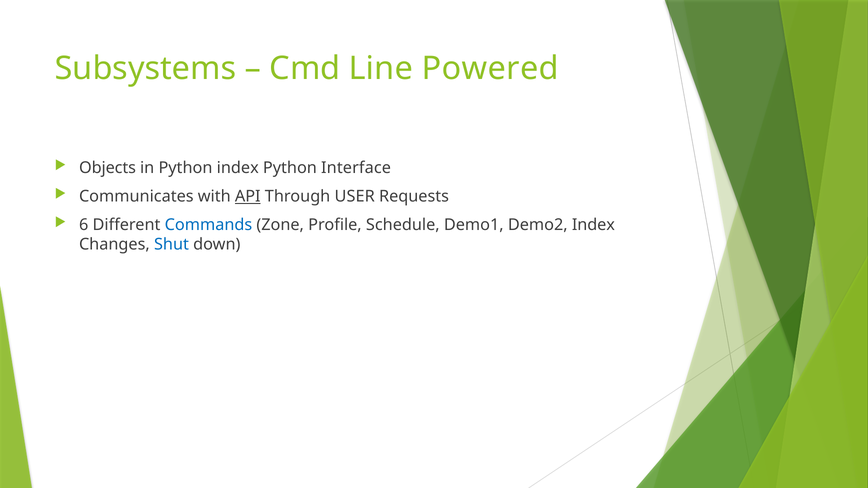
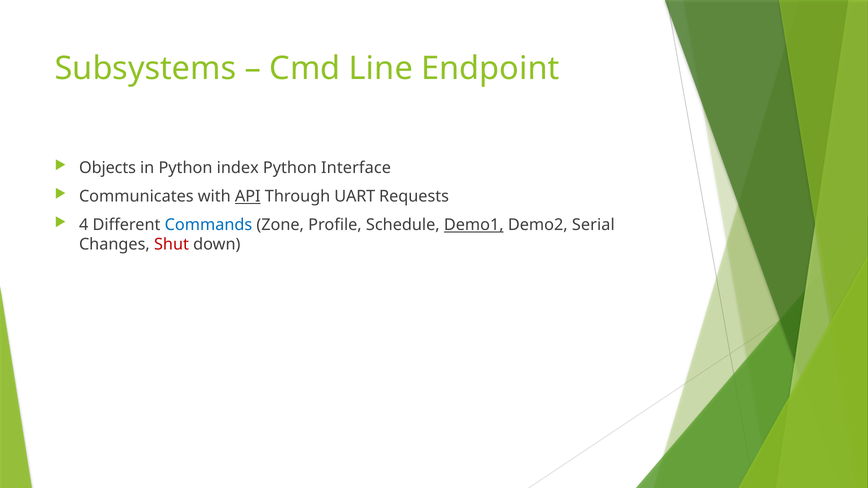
Powered: Powered -> Endpoint
USER: USER -> UART
6: 6 -> 4
Demo1 underline: none -> present
Demo2 Index: Index -> Serial
Shut colour: blue -> red
